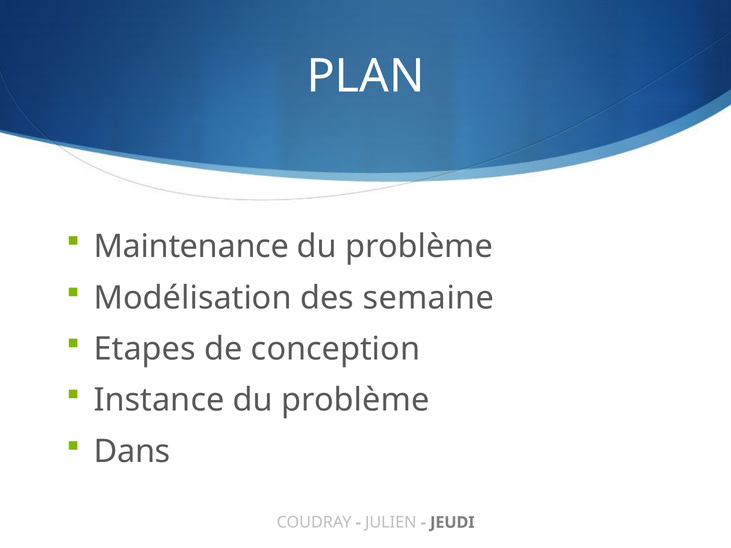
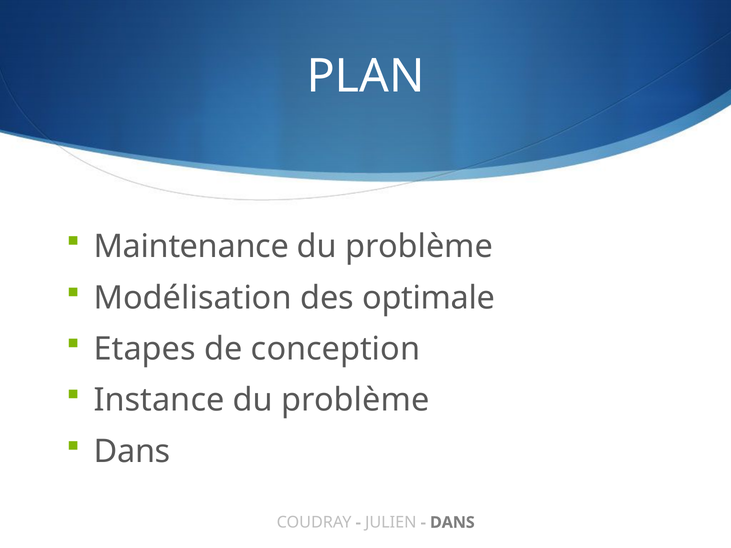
semaine: semaine -> optimale
JEUDI at (452, 523): JEUDI -> DANS
